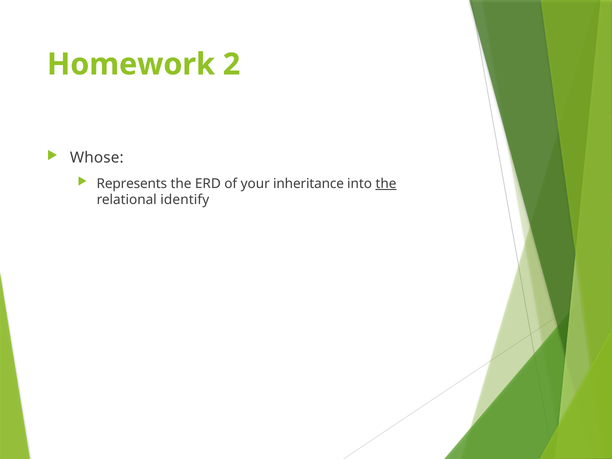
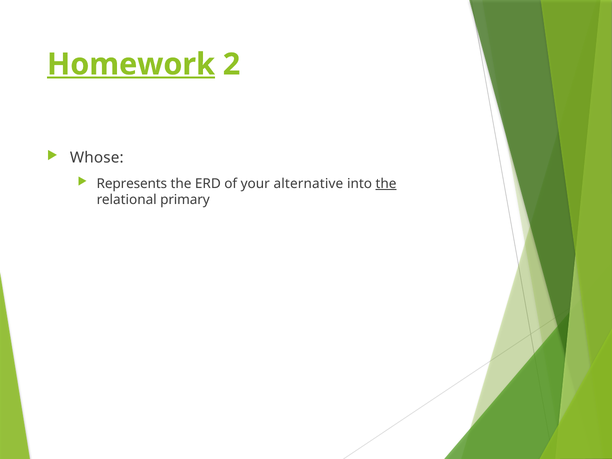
Homework underline: none -> present
inheritance: inheritance -> alternative
identify: identify -> primary
